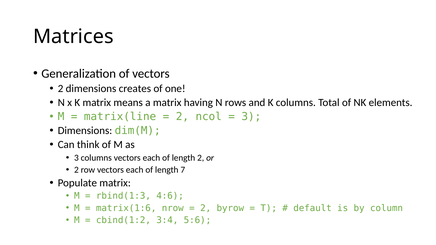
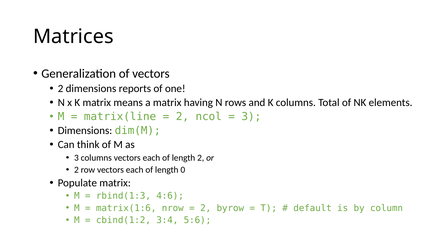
creates: creates -> reports
7: 7 -> 0
